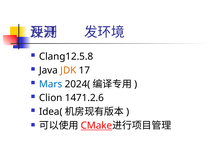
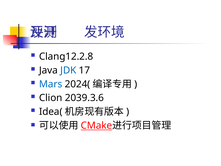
Clang12.5.8: Clang12.5.8 -> Clang12.2.8
JDK colour: orange -> blue
1471.2.6: 1471.2.6 -> 2039.3.6
